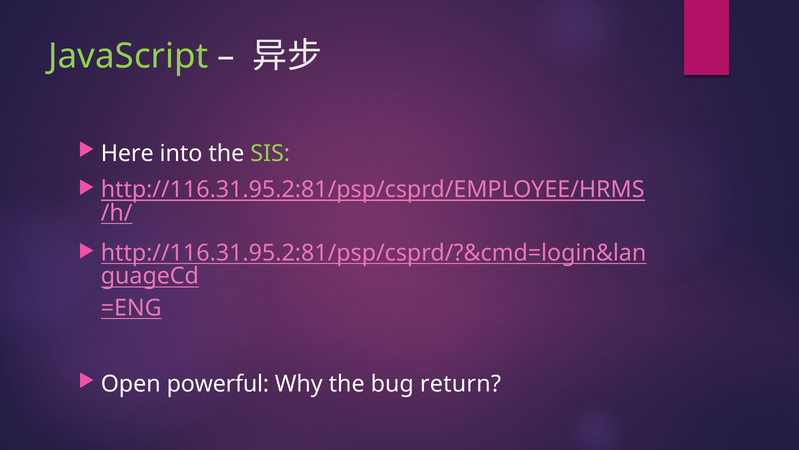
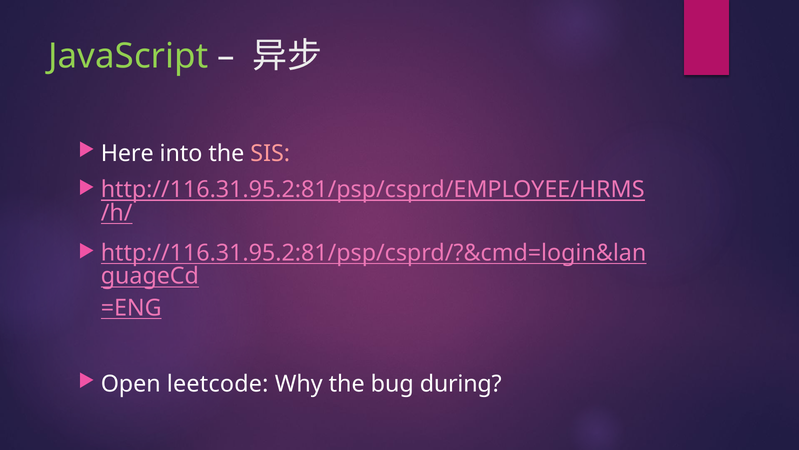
SIS colour: light green -> pink
powerful: powerful -> leetcode
return: return -> during
